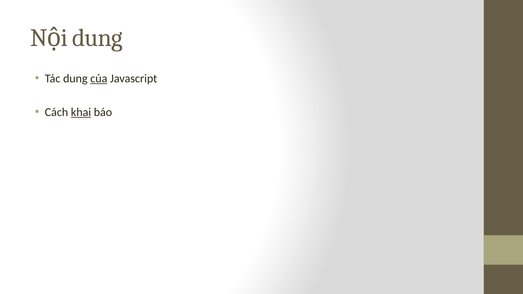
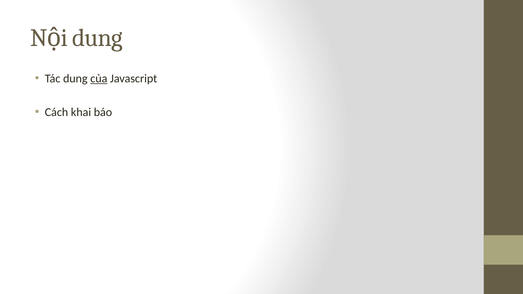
khai underline: present -> none
